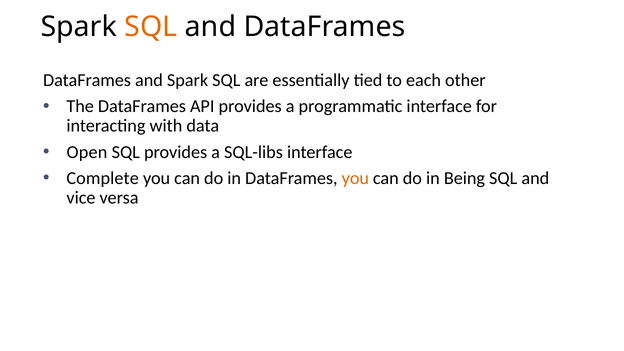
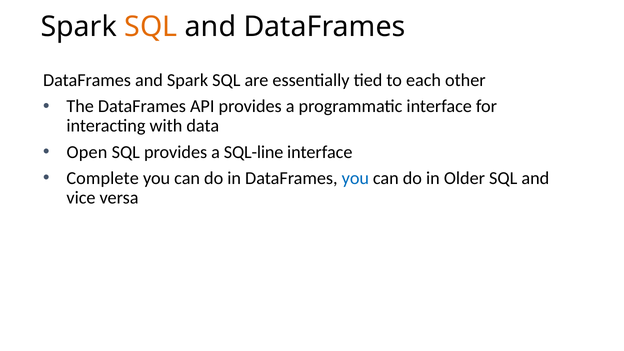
SQL-libs: SQL-libs -> SQL-line
you at (355, 178) colour: orange -> blue
Being: Being -> Older
